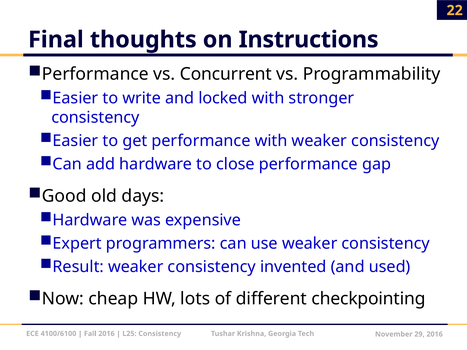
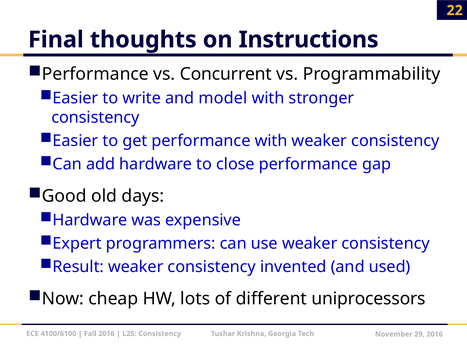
locked: locked -> model
checkpointing: checkpointing -> uniprocessors
